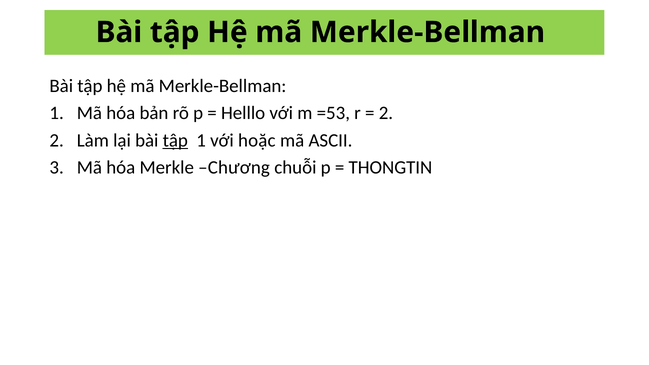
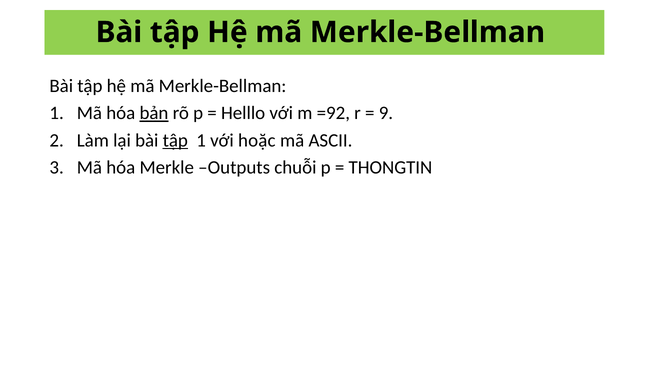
bản underline: none -> present
=53: =53 -> =92
2 at (386, 113): 2 -> 9
Chương: Chương -> Outputs
